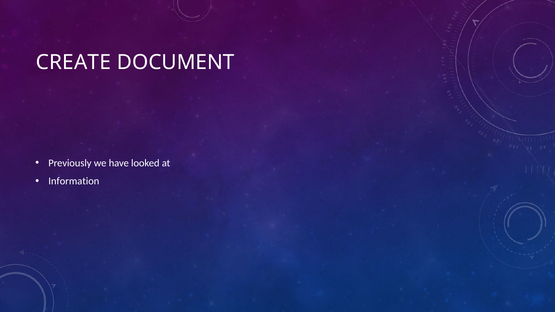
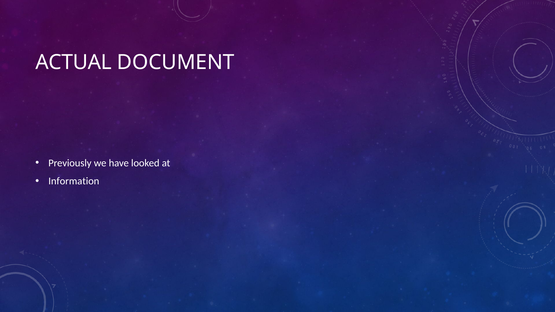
CREATE: CREATE -> ACTUAL
